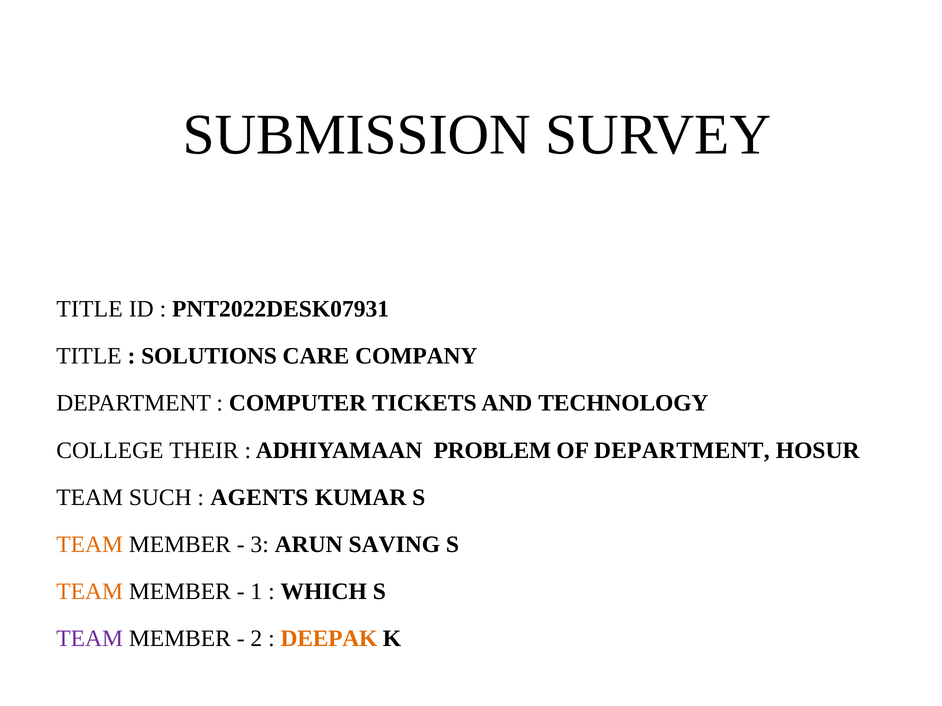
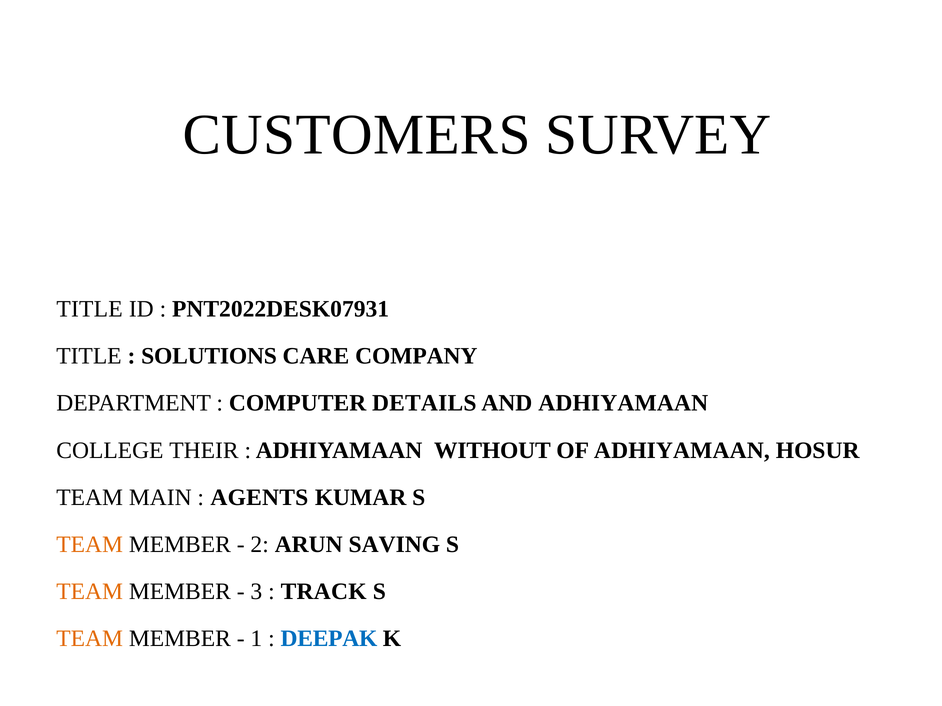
SUBMISSION: SUBMISSION -> CUSTOMERS
TICKETS: TICKETS -> DETAILS
AND TECHNOLOGY: TECHNOLOGY -> ADHIYAMAAN
PROBLEM: PROBLEM -> WITHOUT
OF DEPARTMENT: DEPARTMENT -> ADHIYAMAAN
SUCH: SUCH -> MAIN
3: 3 -> 2
1: 1 -> 3
WHICH: WHICH -> TRACK
TEAM at (90, 639) colour: purple -> orange
2: 2 -> 1
DEEPAK colour: orange -> blue
